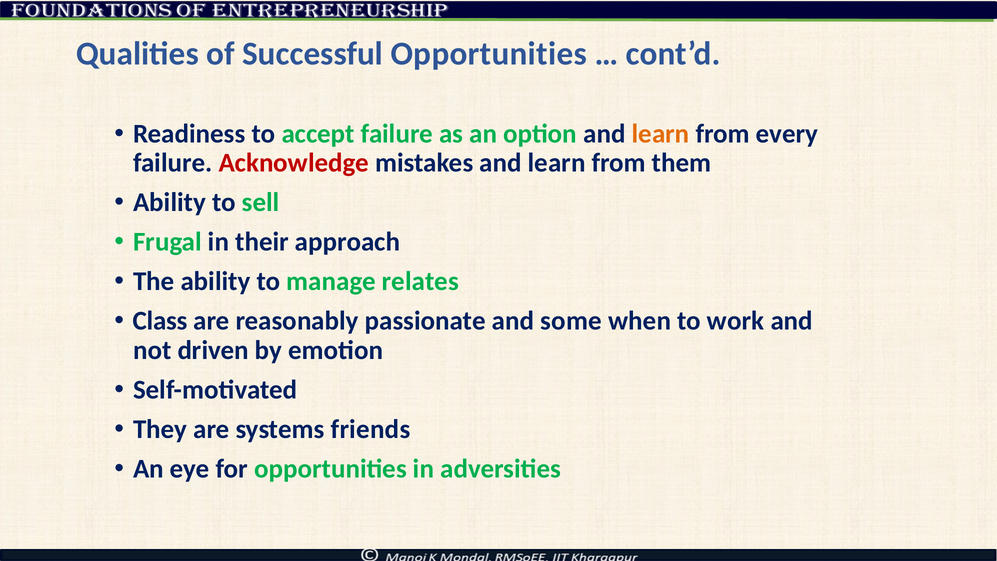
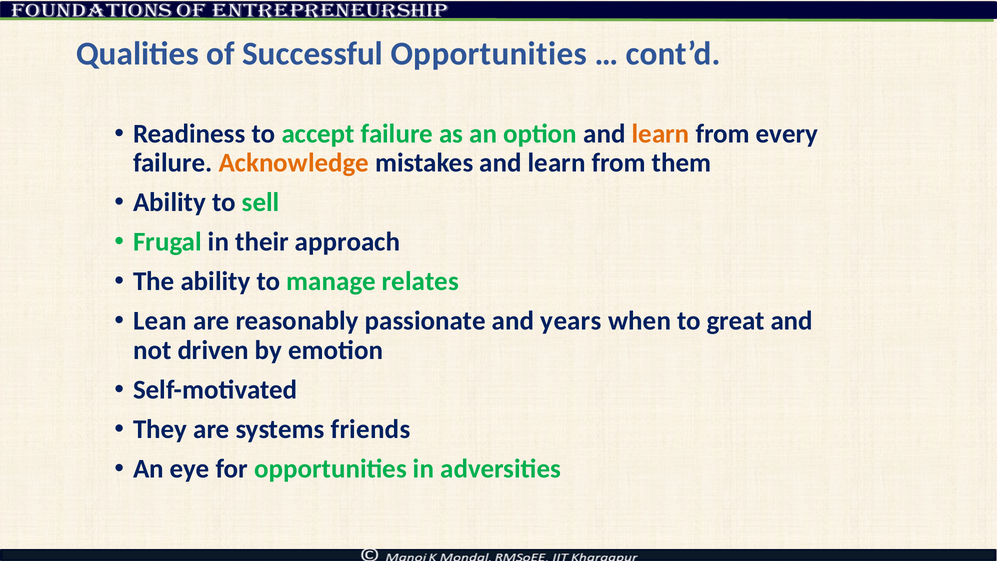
Acknowledge colour: red -> orange
Class: Class -> Lean
some: some -> years
work: work -> great
